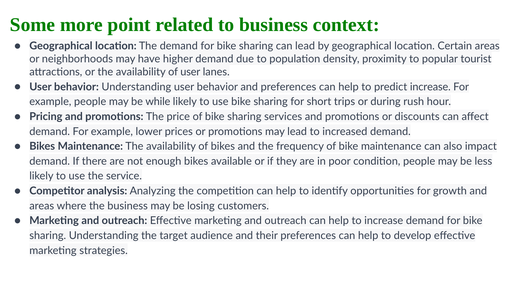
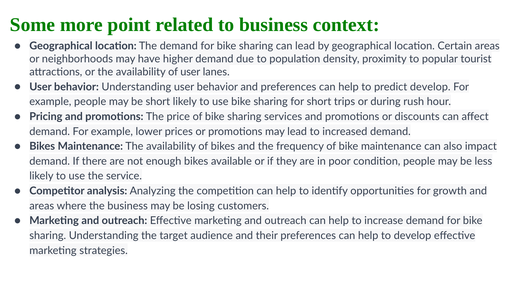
predict increase: increase -> develop
be while: while -> short
